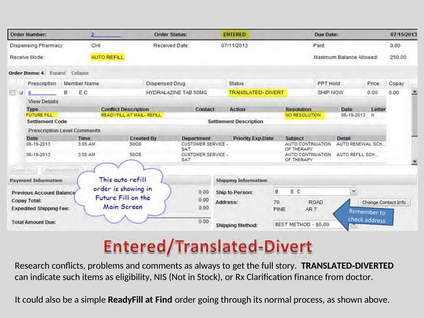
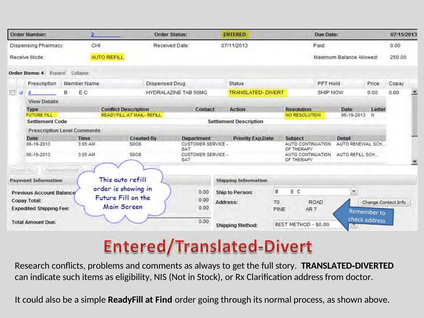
finance: finance -> address
